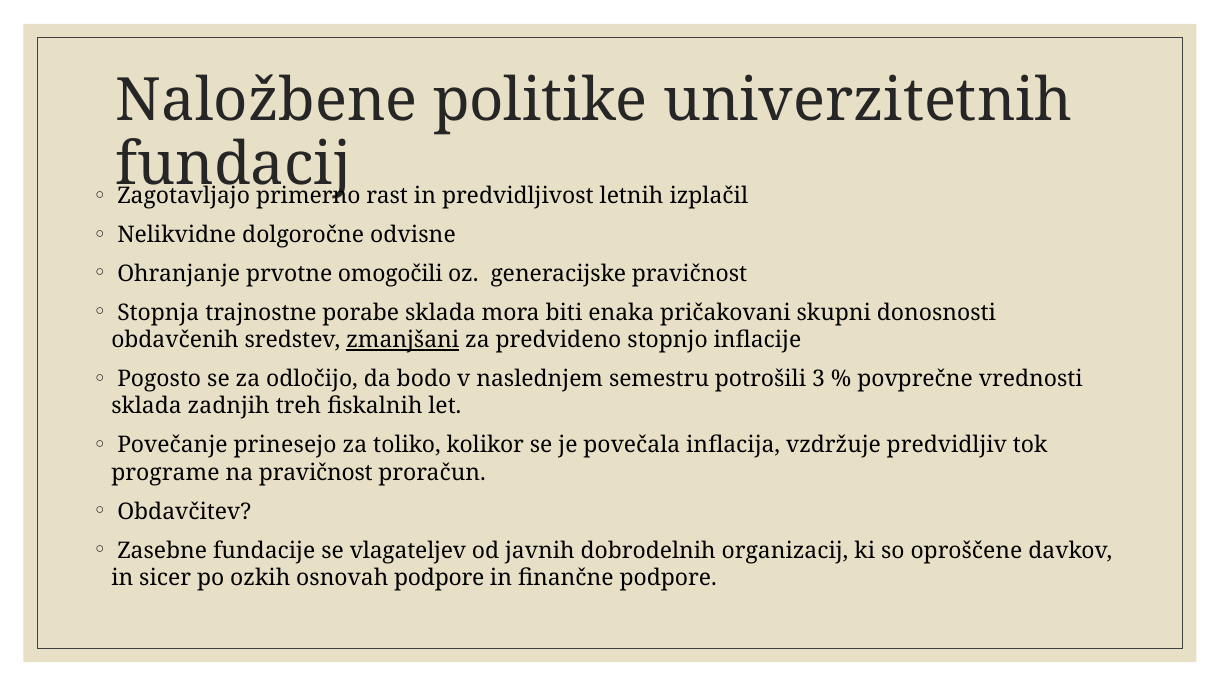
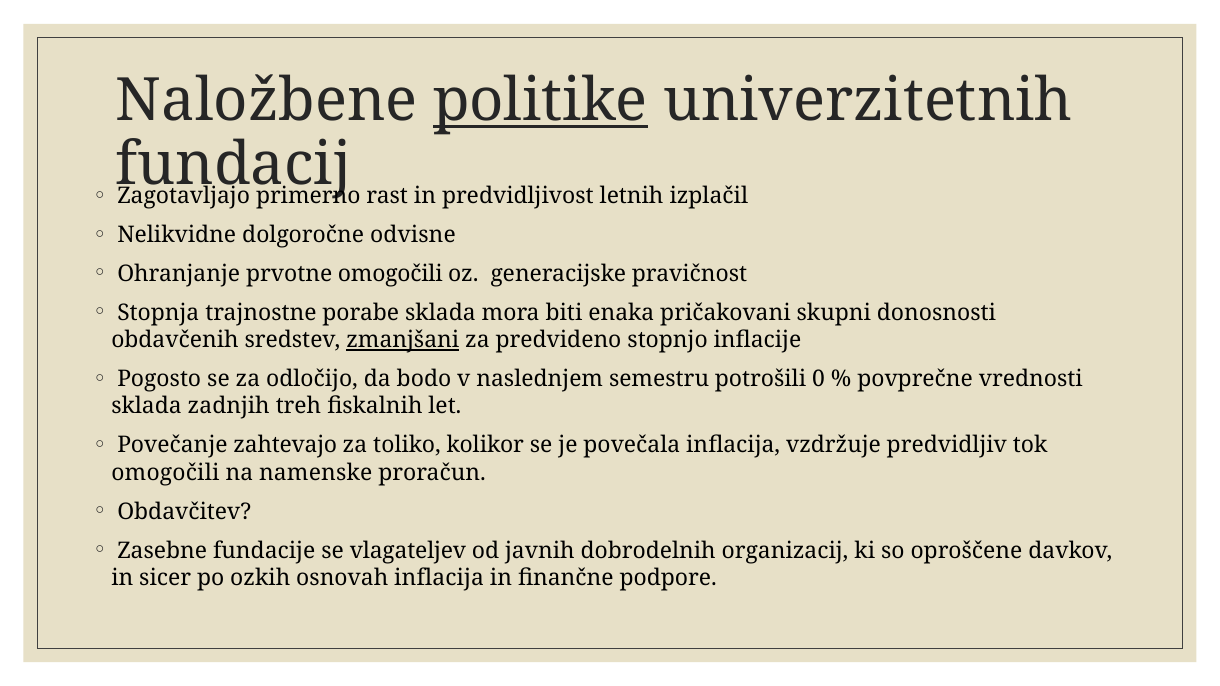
politike underline: none -> present
3: 3 -> 0
prinesejo: prinesejo -> zahtevajo
programe at (165, 473): programe -> omogočili
na pravičnost: pravičnost -> namenske
osnovah podpore: podpore -> inflacija
